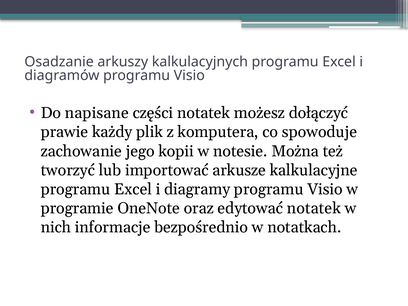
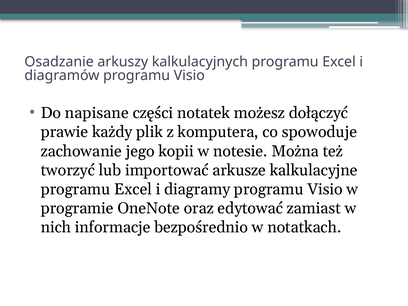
edytować notatek: notatek -> zamiast
